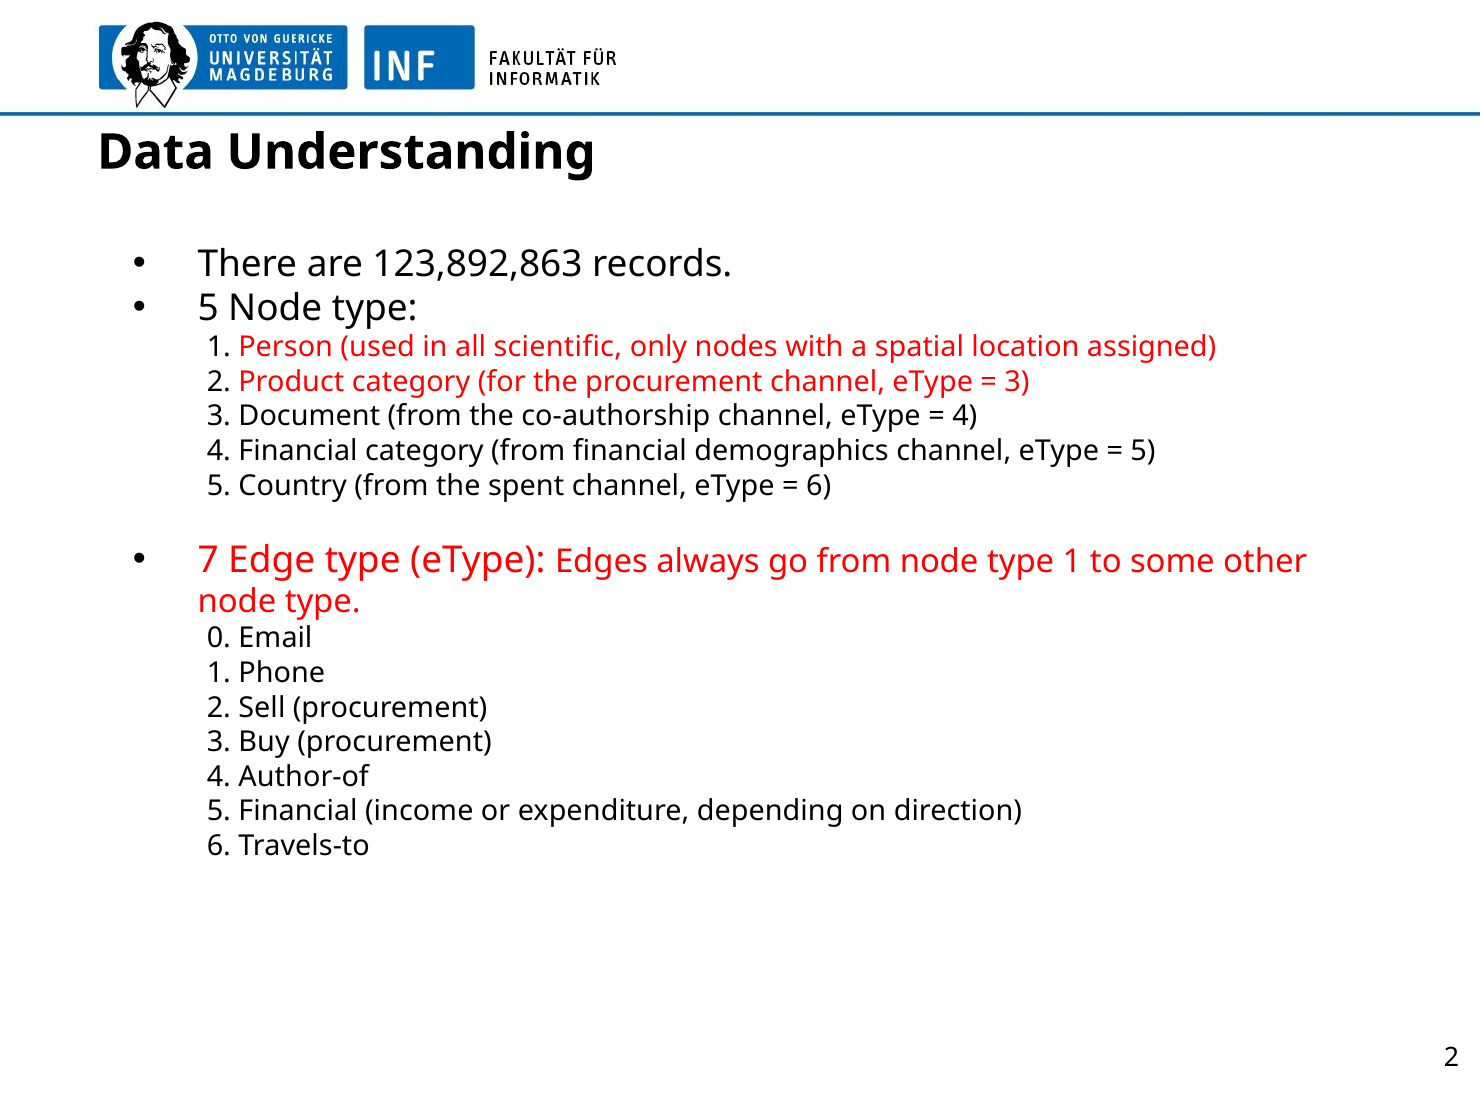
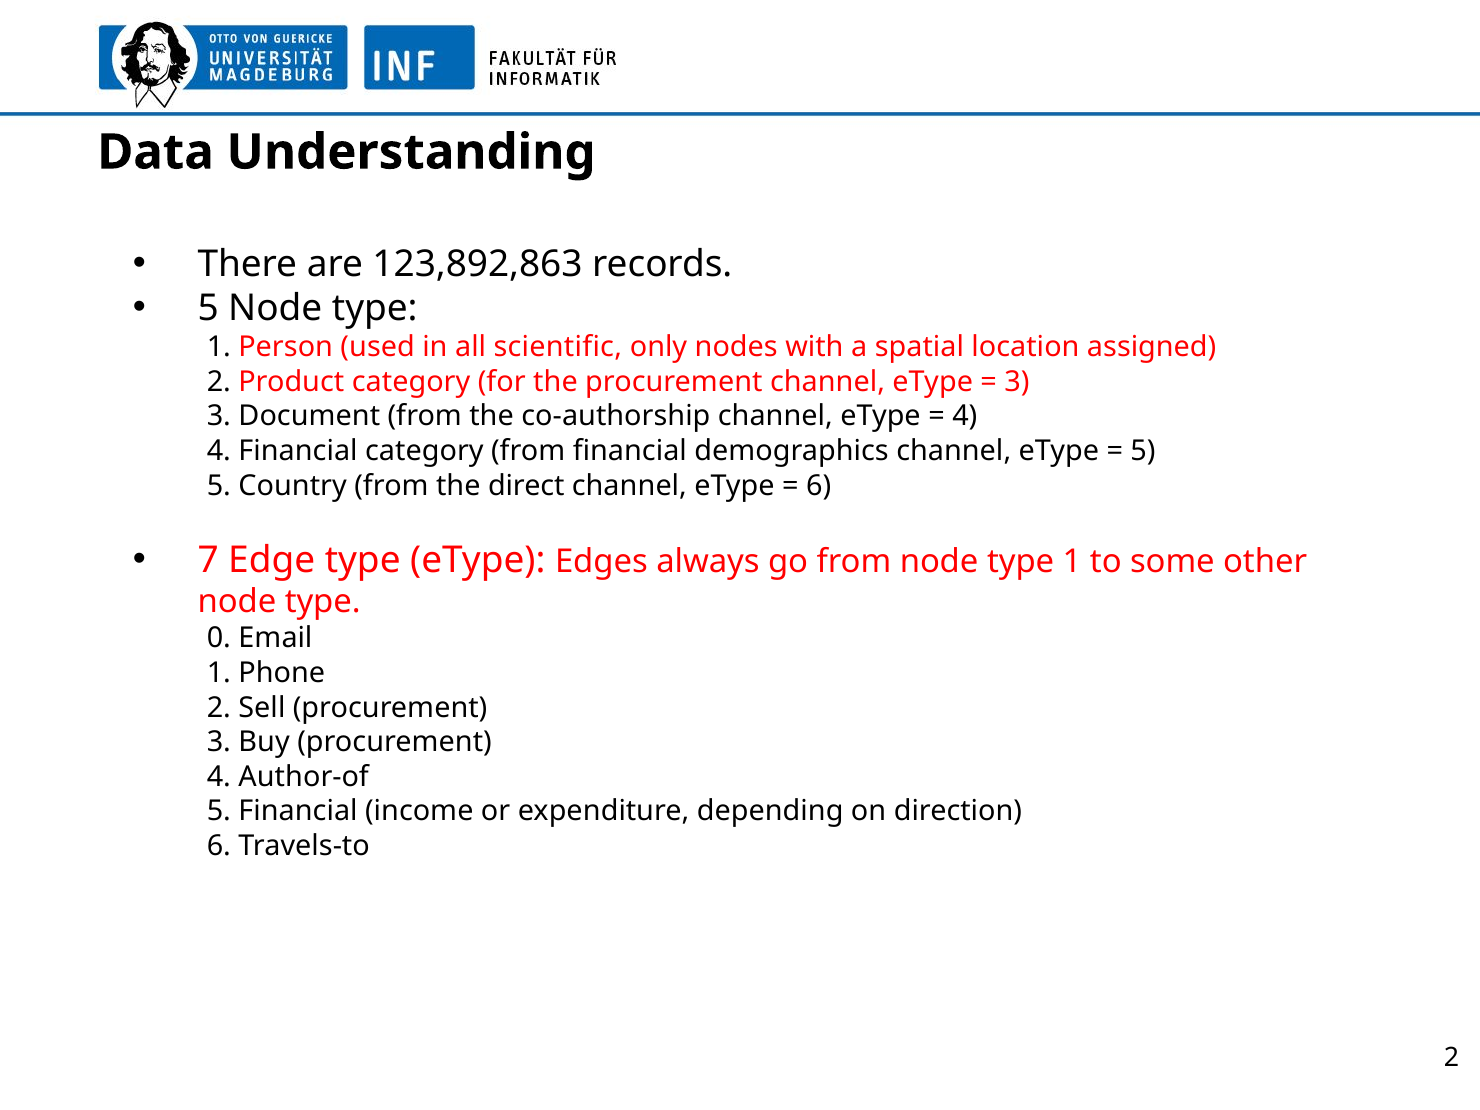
spent: spent -> direct
